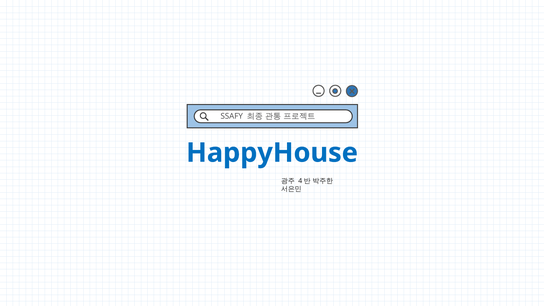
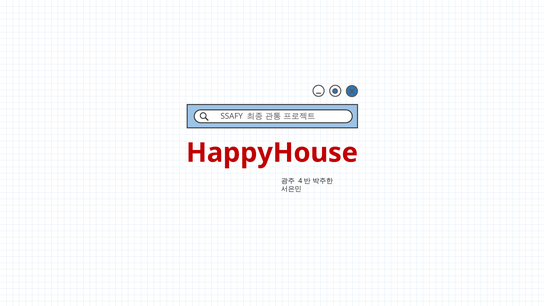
HappyHouse colour: blue -> red
